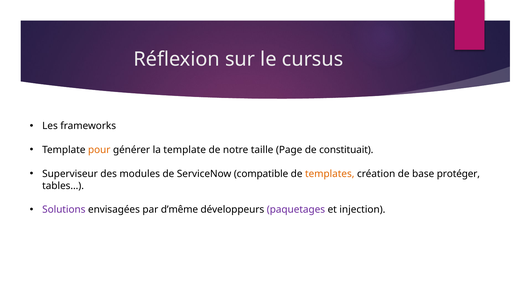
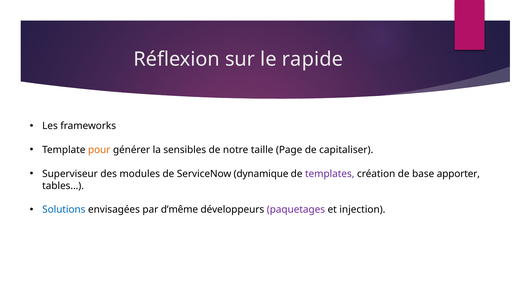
cursus: cursus -> rapide
la template: template -> sensibles
constituait: constituait -> capitaliser
compatible: compatible -> dynamique
templates colour: orange -> purple
protéger: protéger -> apporter
Solutions colour: purple -> blue
